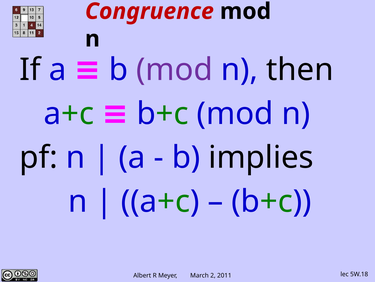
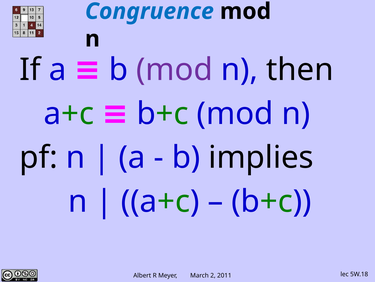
Congruence colour: red -> blue
